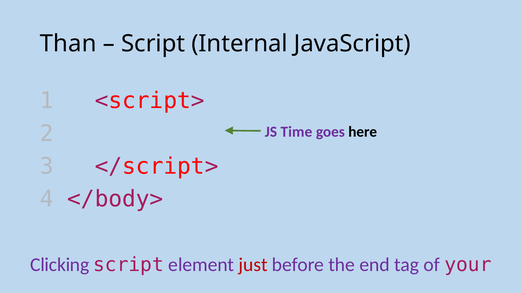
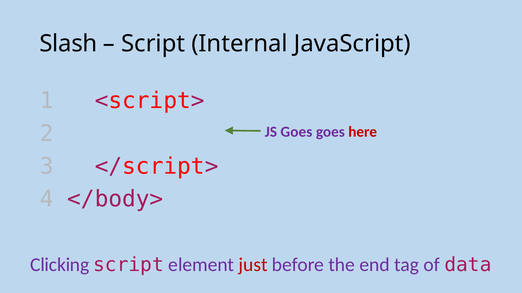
Than: Than -> Slash
JS Time: Time -> Goes
here colour: black -> red
your: your -> data
